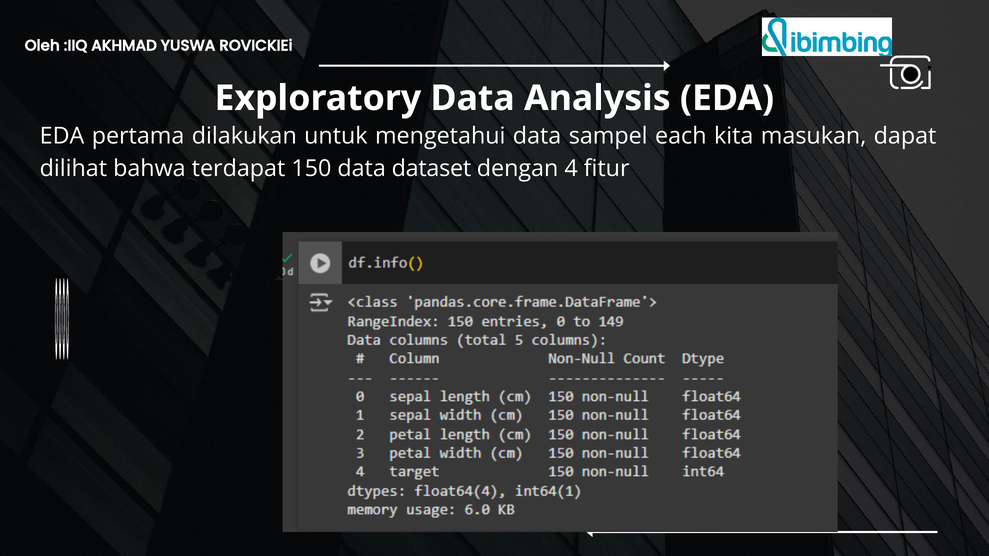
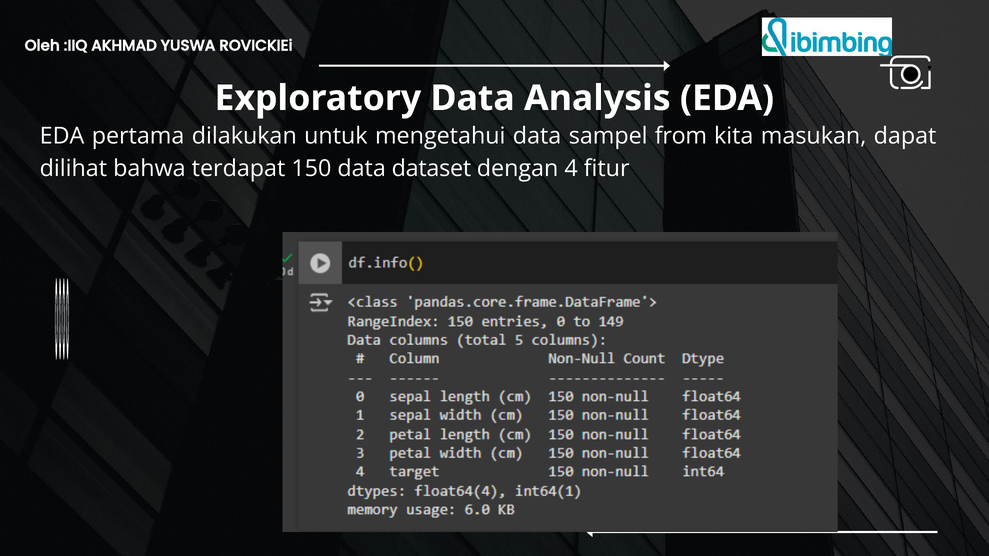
each: each -> from
